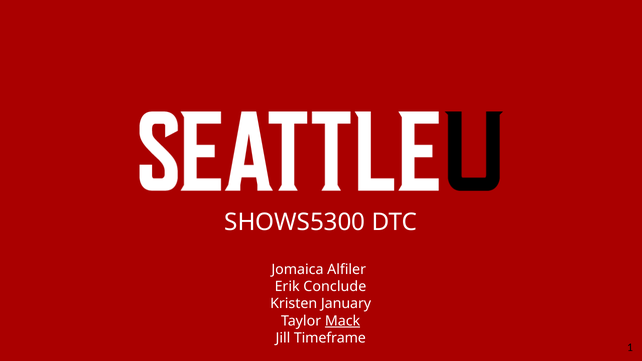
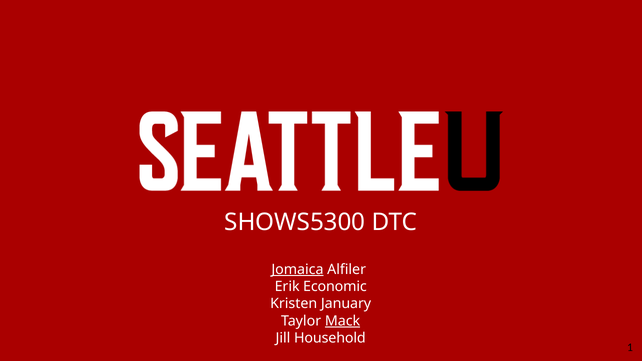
Jomaica underline: none -> present
Conclude: Conclude -> Economic
Timeframe: Timeframe -> Household
